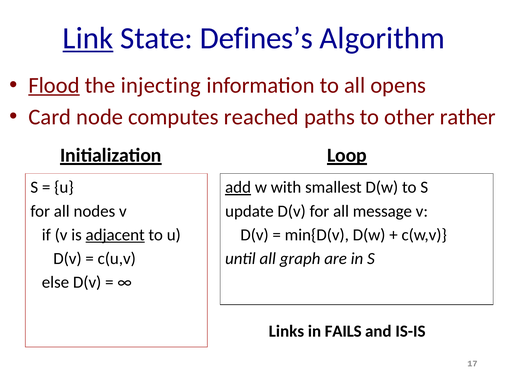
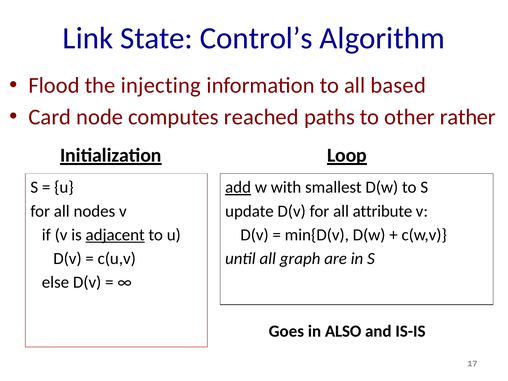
Link underline: present -> none
Defines’s: Defines’s -> Control’s
Flood underline: present -> none
opens: opens -> based
message: message -> attribute
Links: Links -> Goes
FAILS: FAILS -> ALSO
